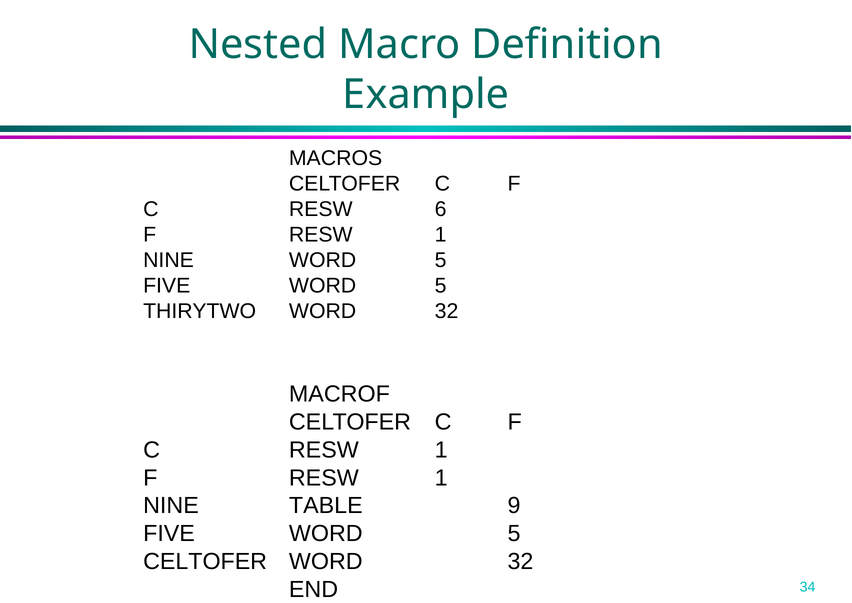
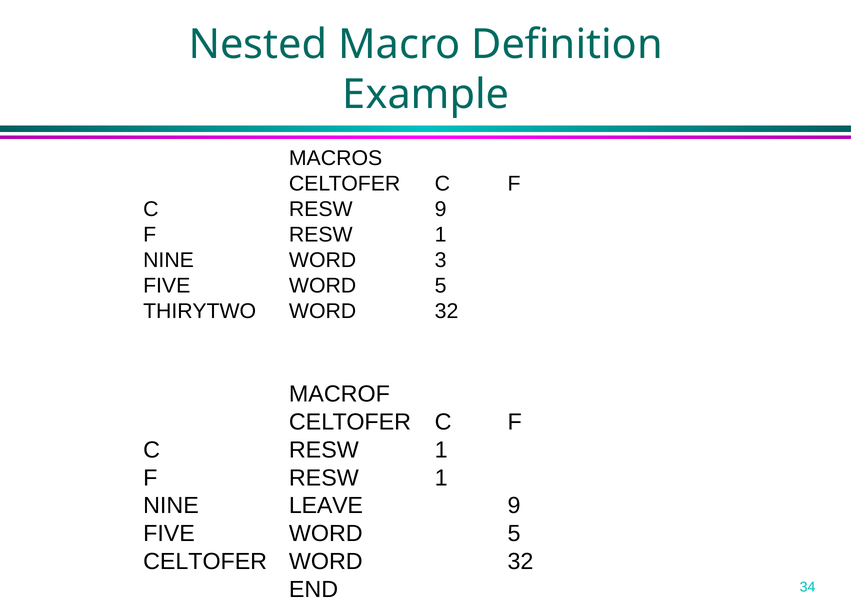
RESW 6: 6 -> 9
NINE WORD 5: 5 -> 3
TABLE: TABLE -> LEAVE
